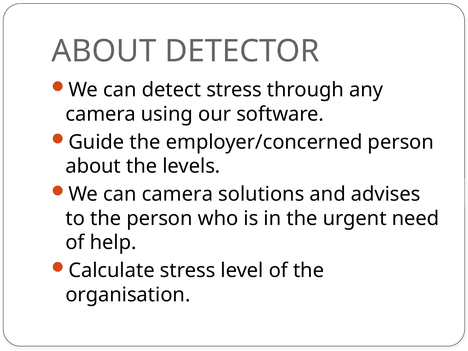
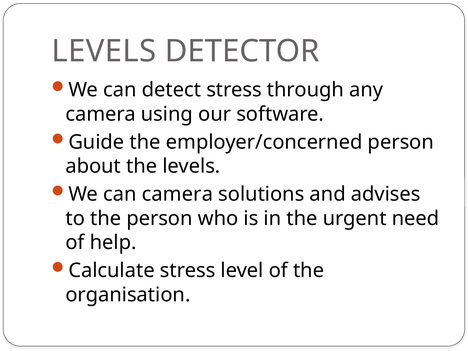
ABOUT at (104, 51): ABOUT -> LEVELS
